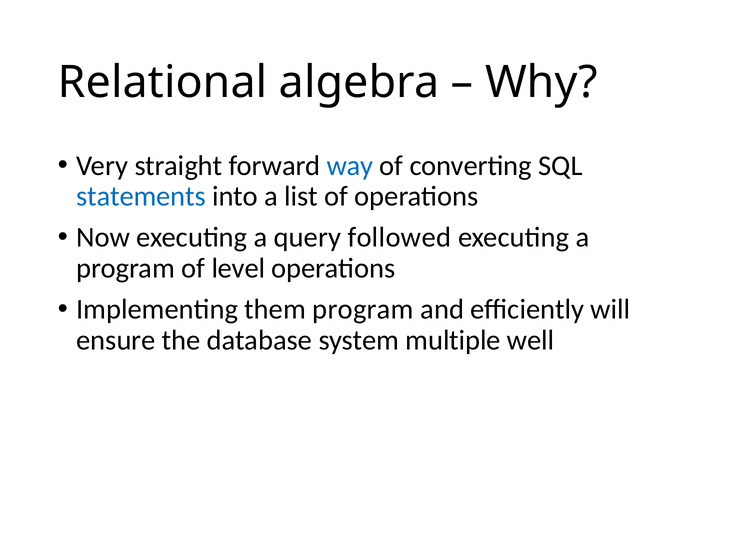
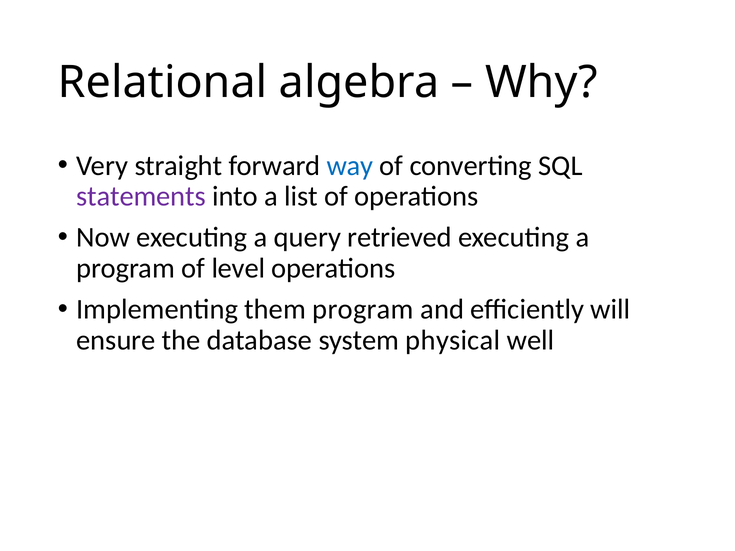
statements colour: blue -> purple
followed: followed -> retrieved
multiple: multiple -> physical
